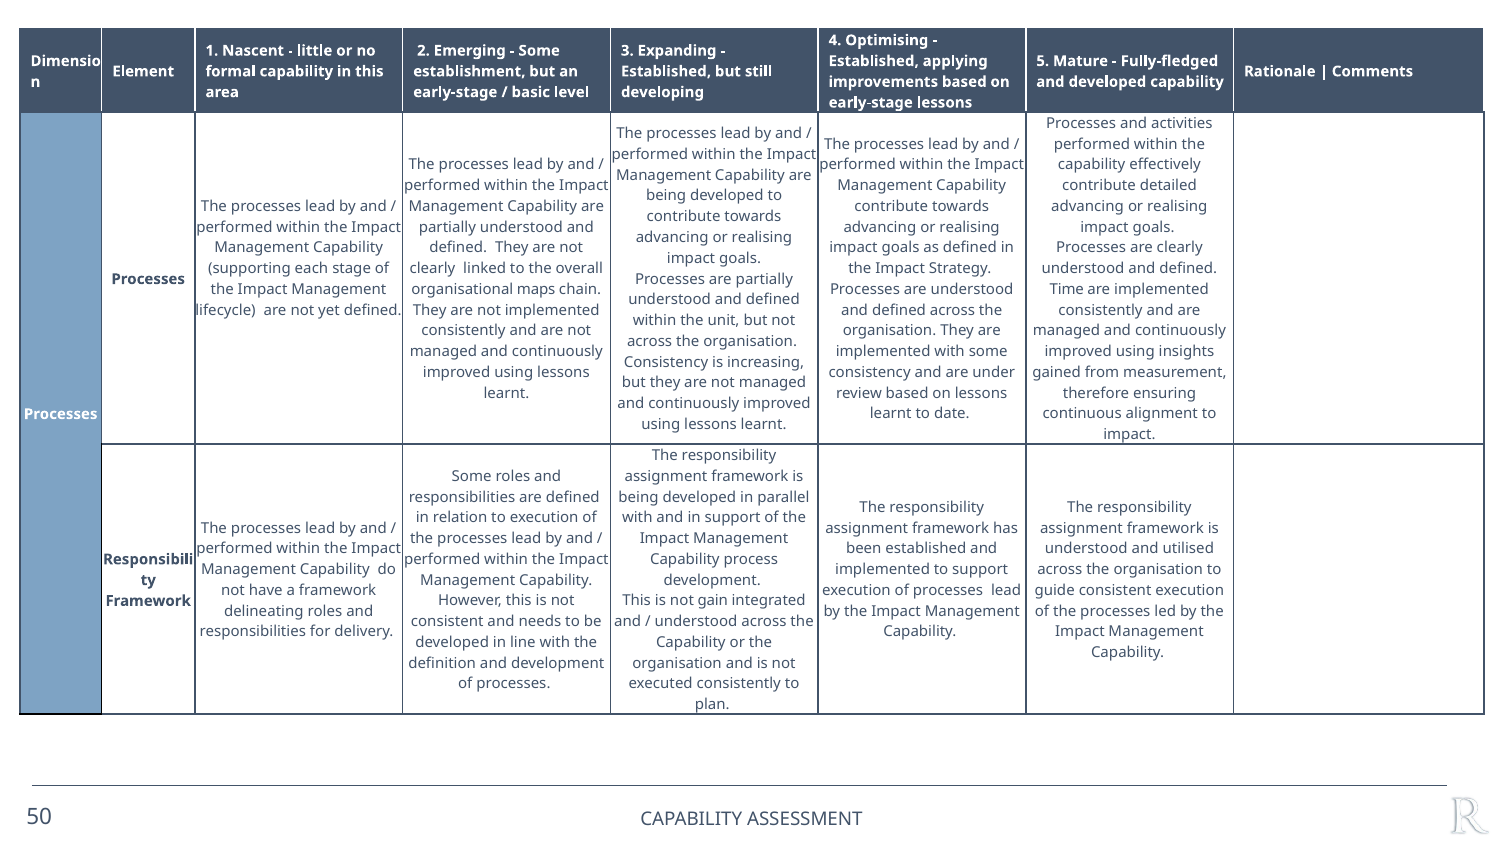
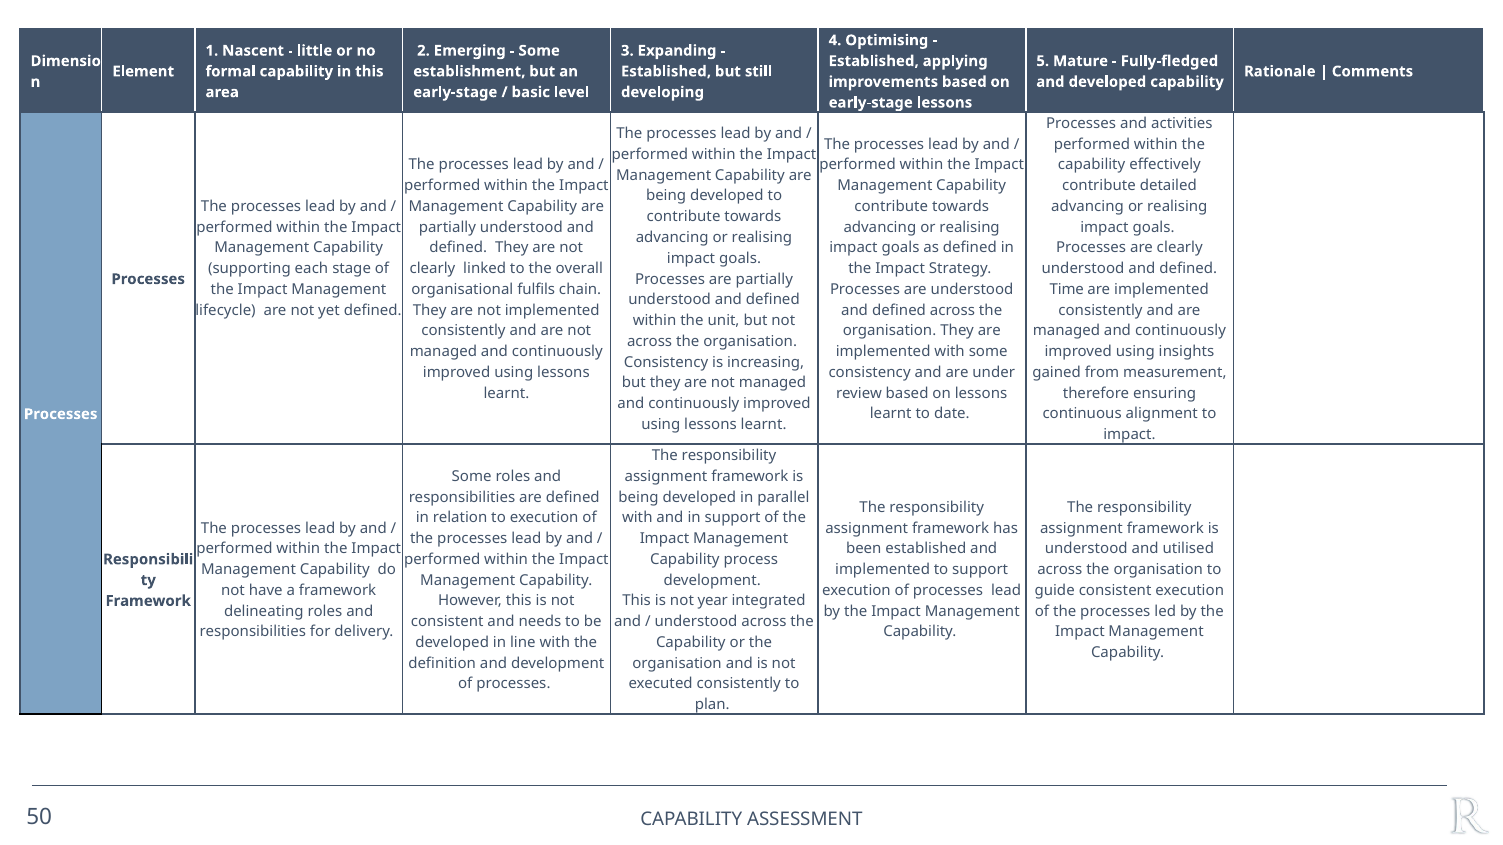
maps: maps -> fulfils
gain: gain -> year
